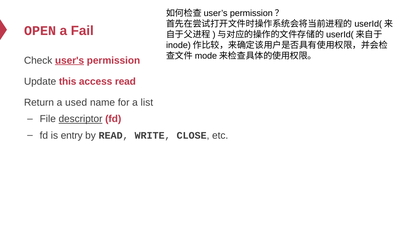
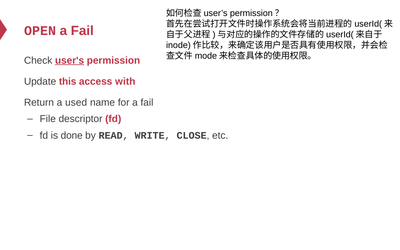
access read: read -> with
for a list: list -> fail
descriptor underline: present -> none
entry: entry -> done
